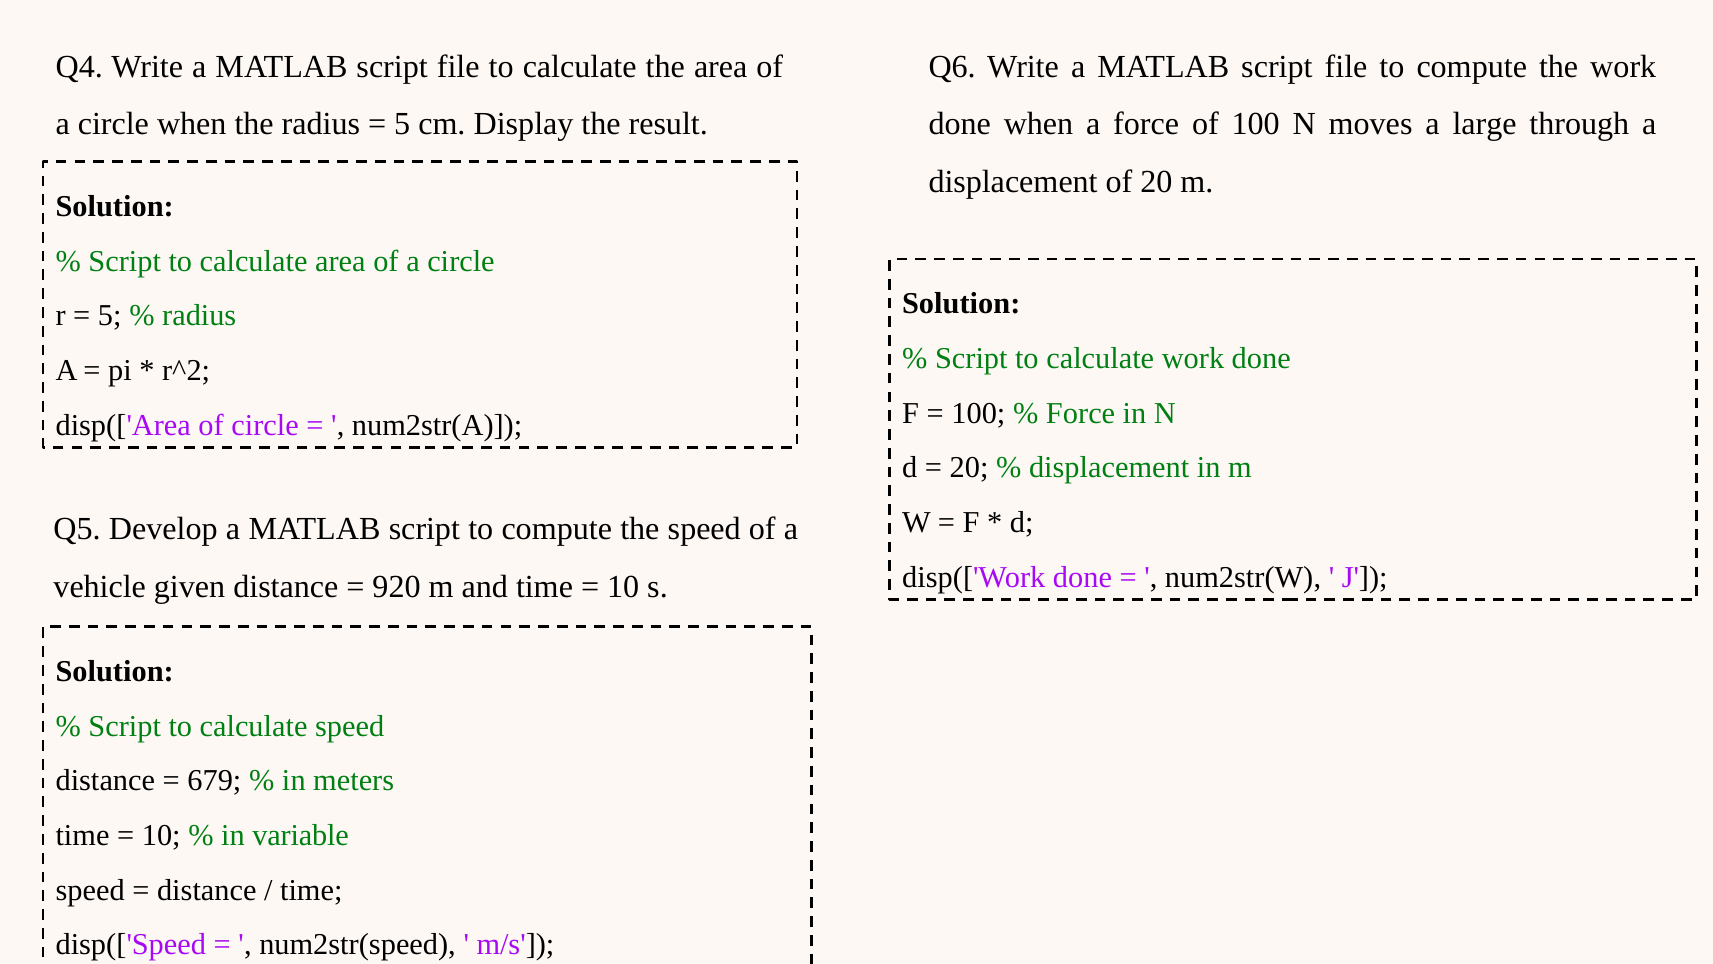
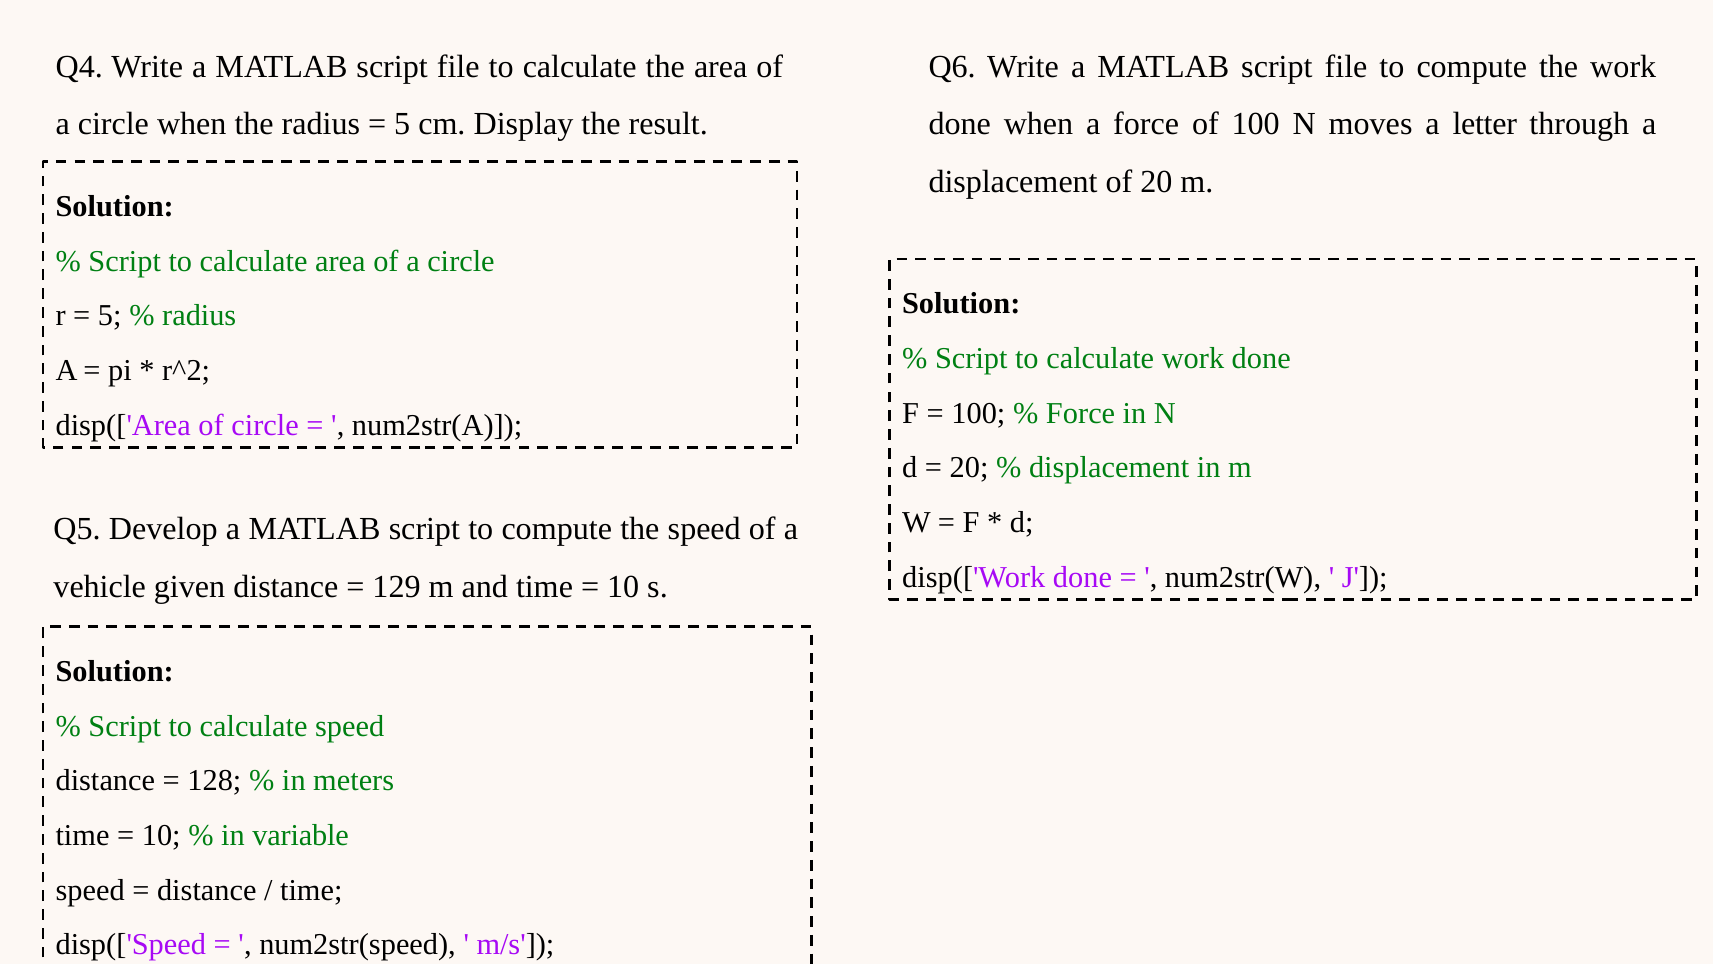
large: large -> letter
920: 920 -> 129
679: 679 -> 128
